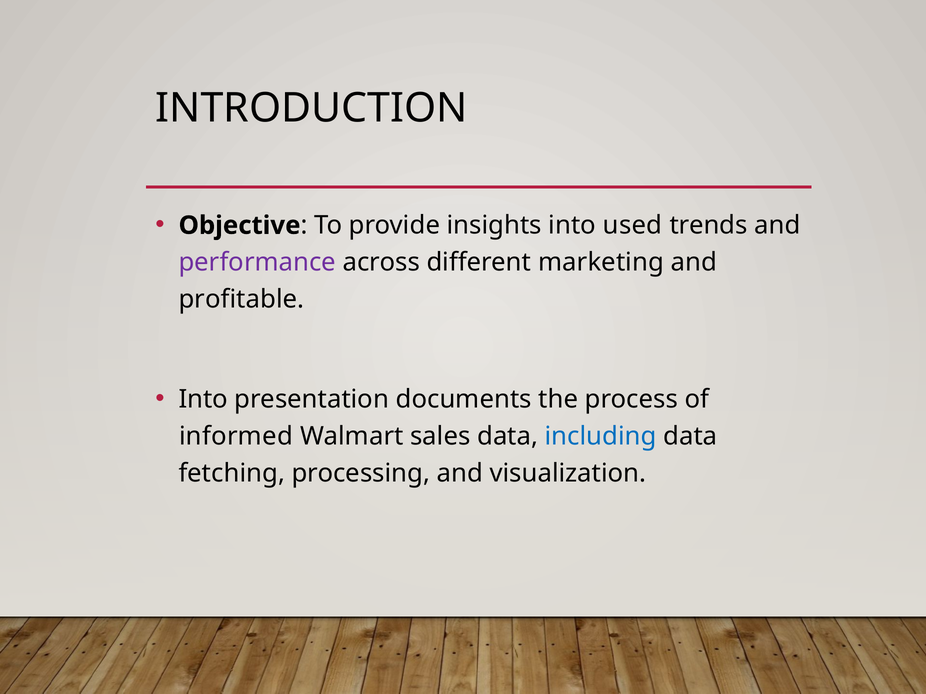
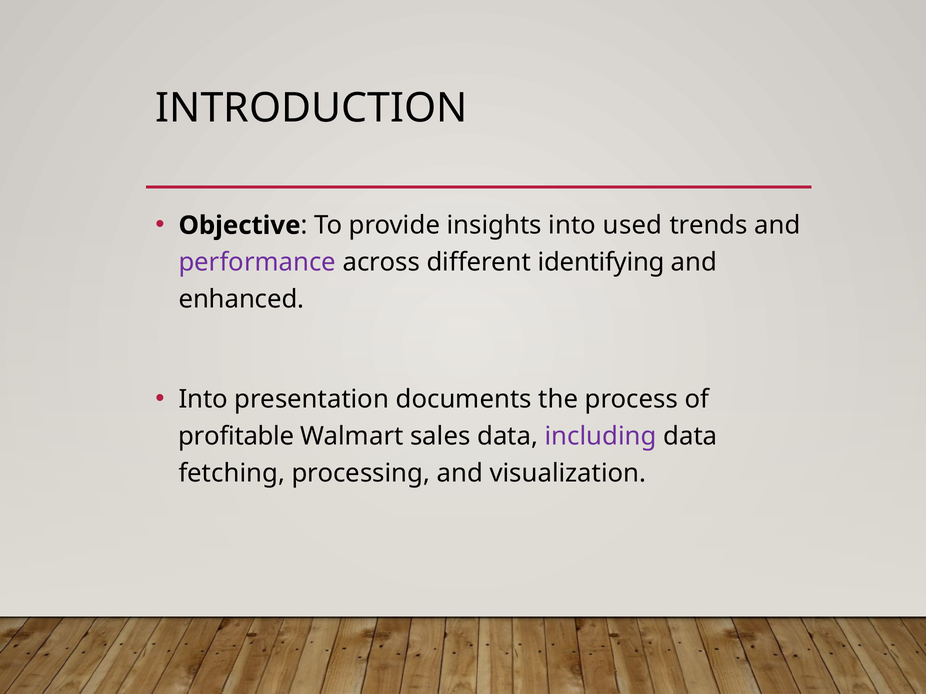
marketing: marketing -> identifying
profitable: profitable -> enhanced
informed: informed -> profitable
including colour: blue -> purple
